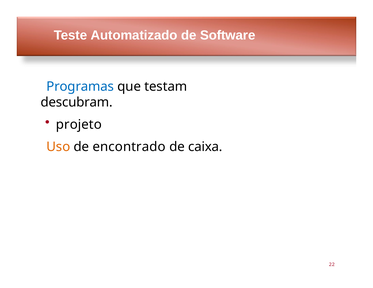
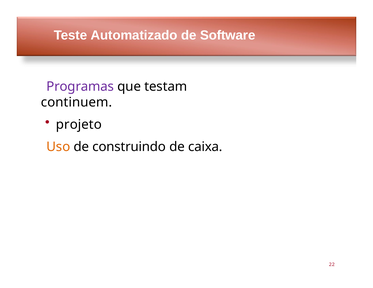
Programas colour: blue -> purple
descubram: descubram -> continuem
encontrado: encontrado -> construindo
